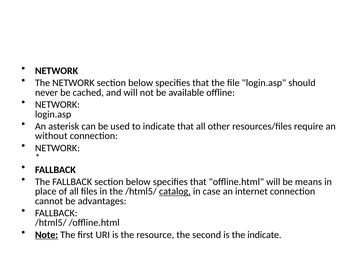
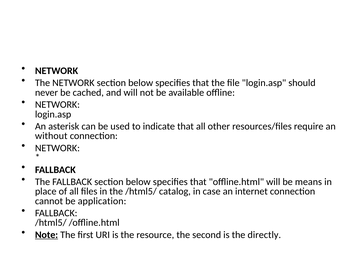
catalog underline: present -> none
advantages: advantages -> application
the indicate: indicate -> directly
